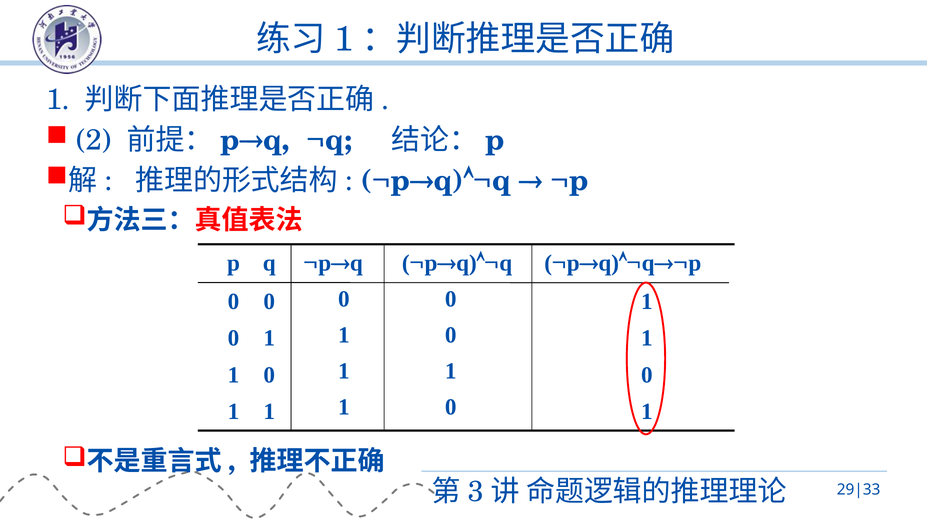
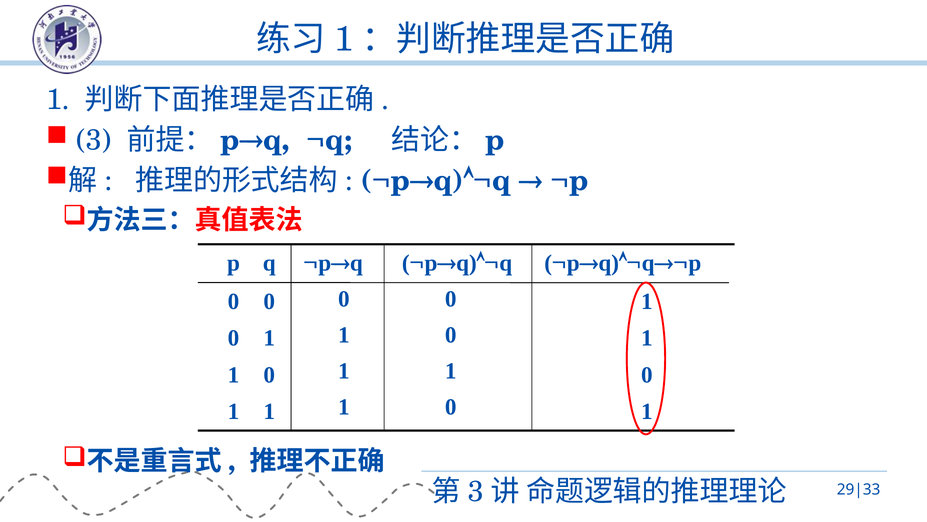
2: 2 -> 3
